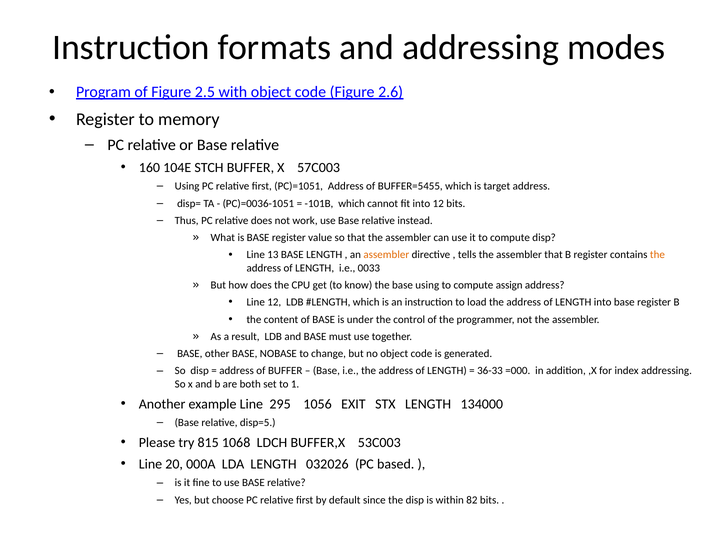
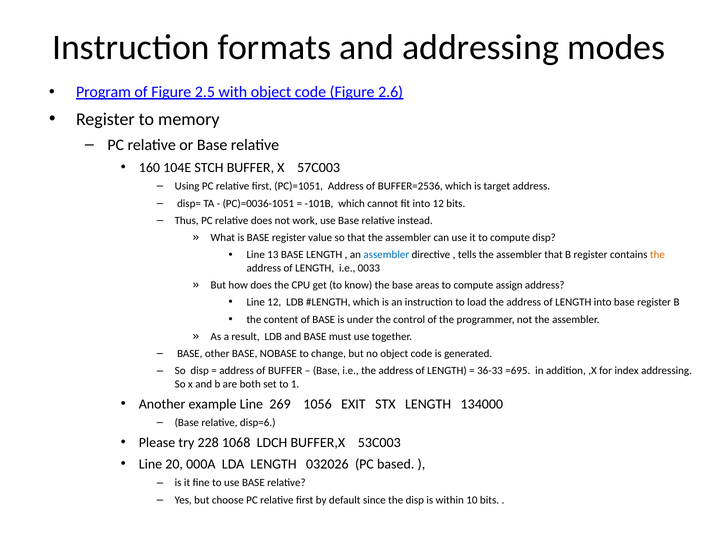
BUFFER=5455: BUFFER=5455 -> BUFFER=2536
assembler at (386, 255) colour: orange -> blue
base using: using -> areas
=000: =000 -> =695
295: 295 -> 269
disp=5: disp=5 -> disp=6
815: 815 -> 228
82: 82 -> 10
